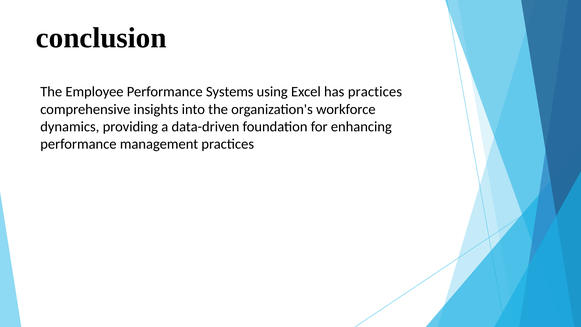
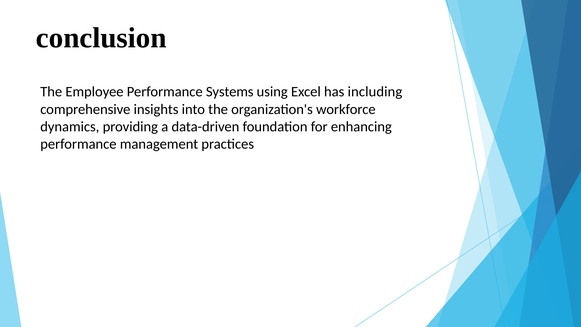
has practices: practices -> including
